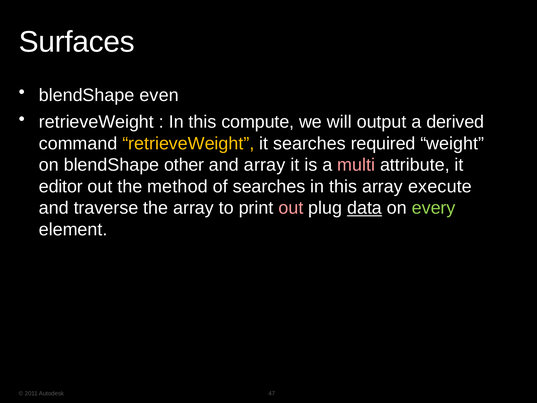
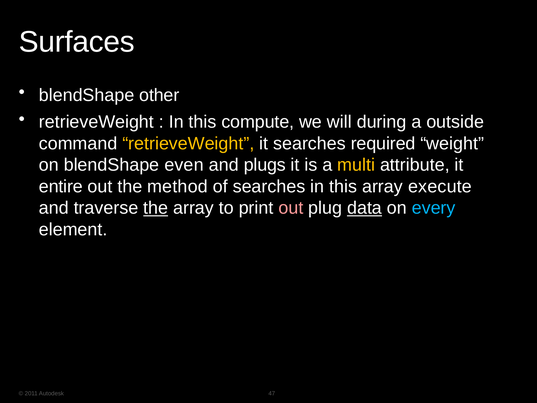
even: even -> other
output: output -> during
derived: derived -> outside
other: other -> even
and array: array -> plugs
multi colour: pink -> yellow
editor: editor -> entire
the at (156, 208) underline: none -> present
every colour: light green -> light blue
